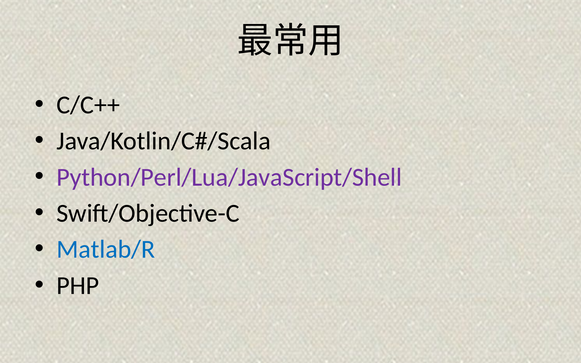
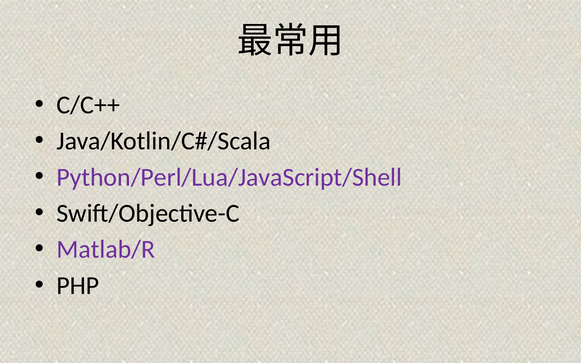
Matlab/R colour: blue -> purple
